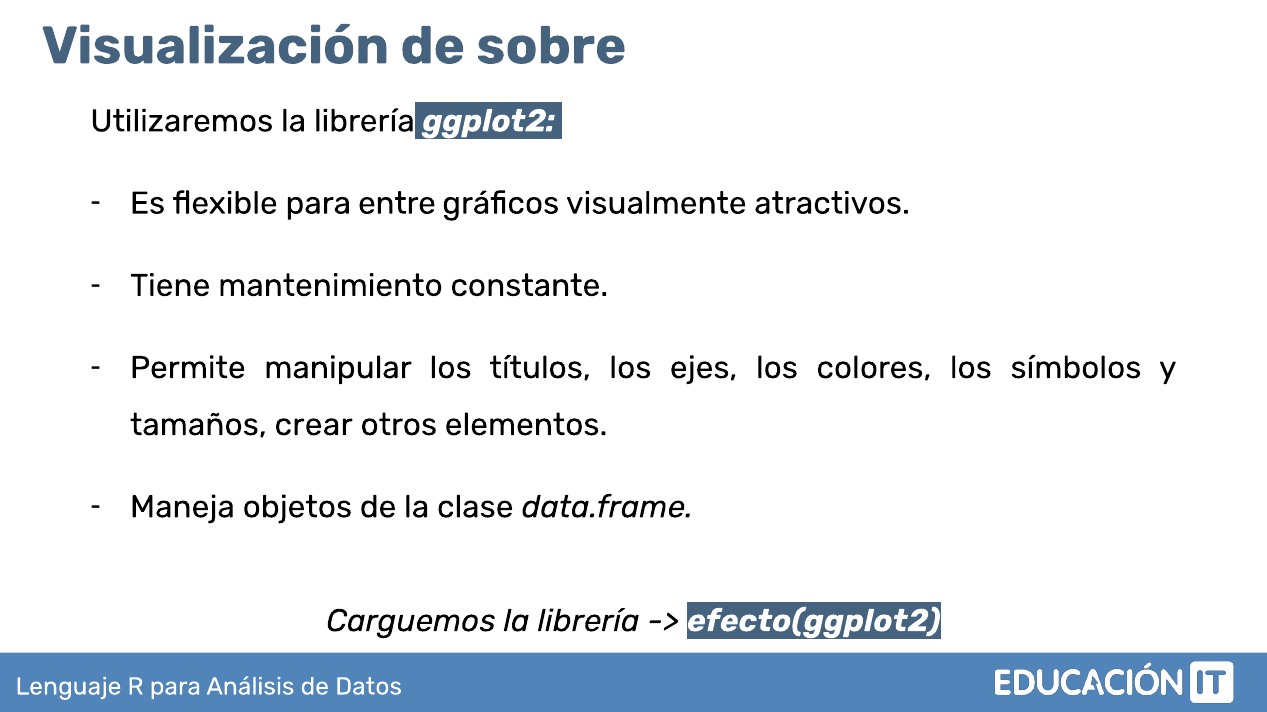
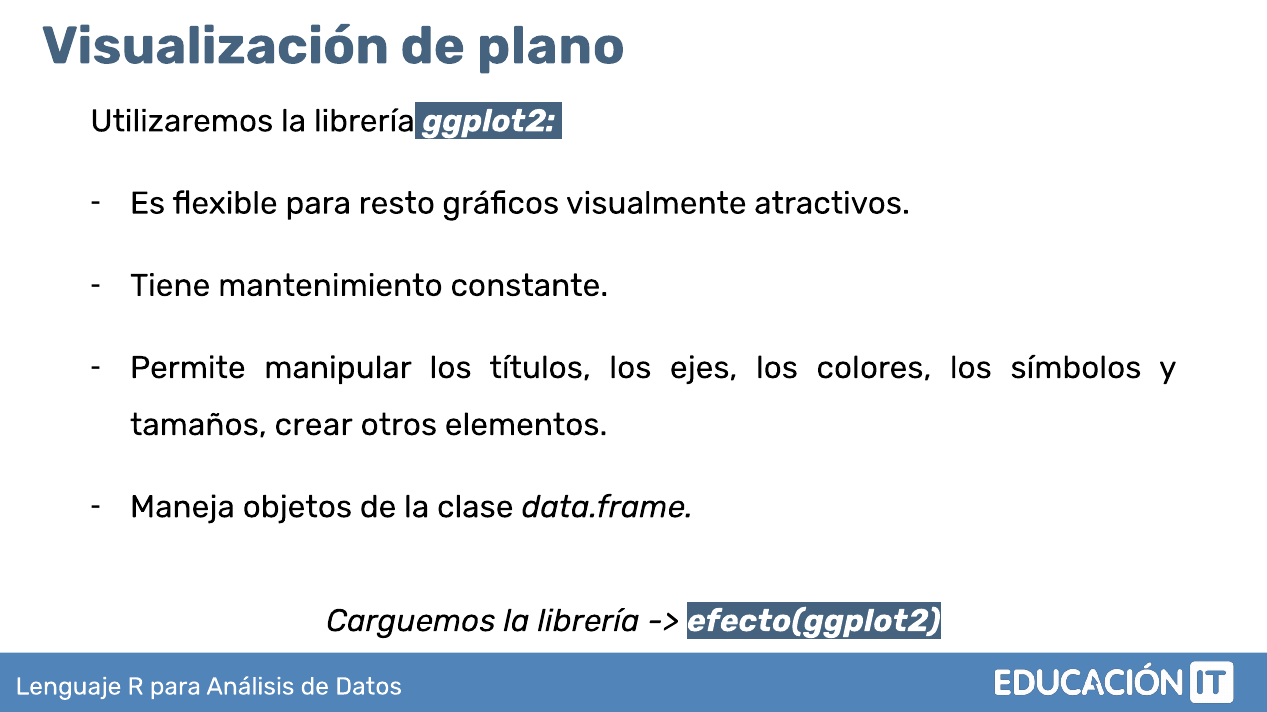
sobre: sobre -> plano
entre: entre -> resto
